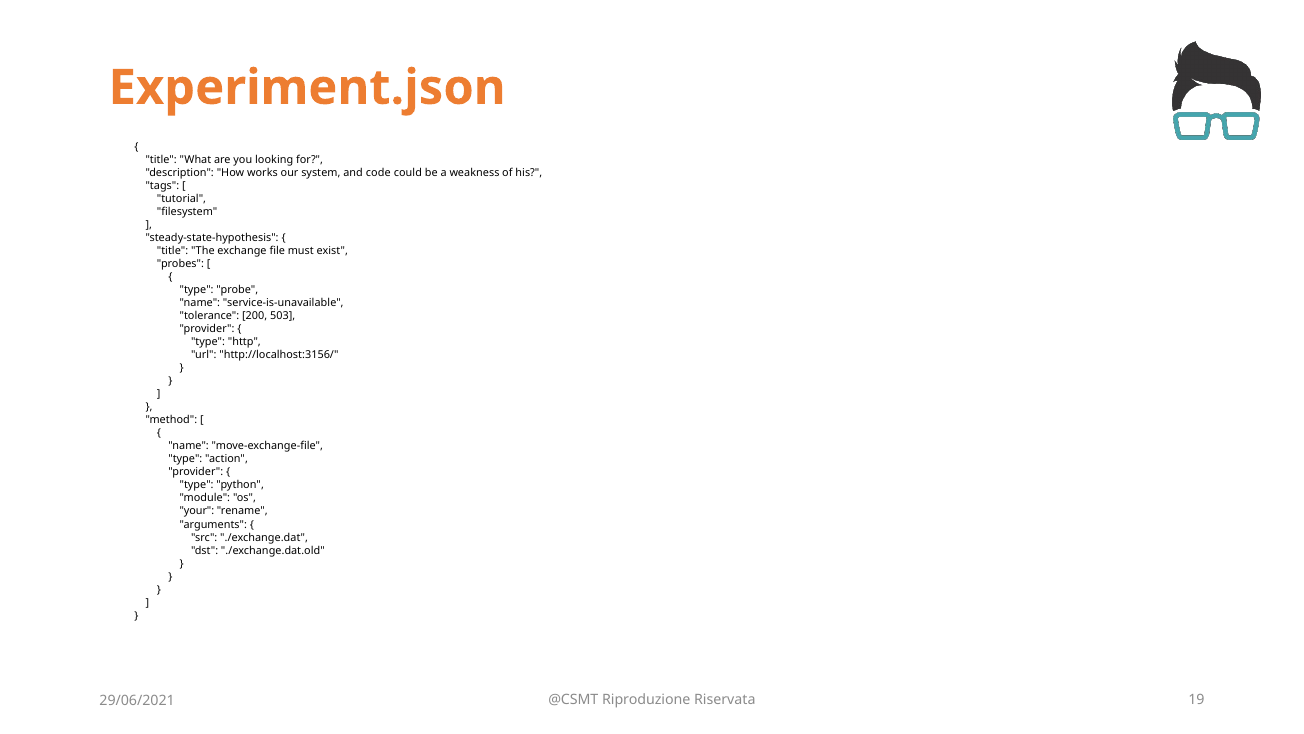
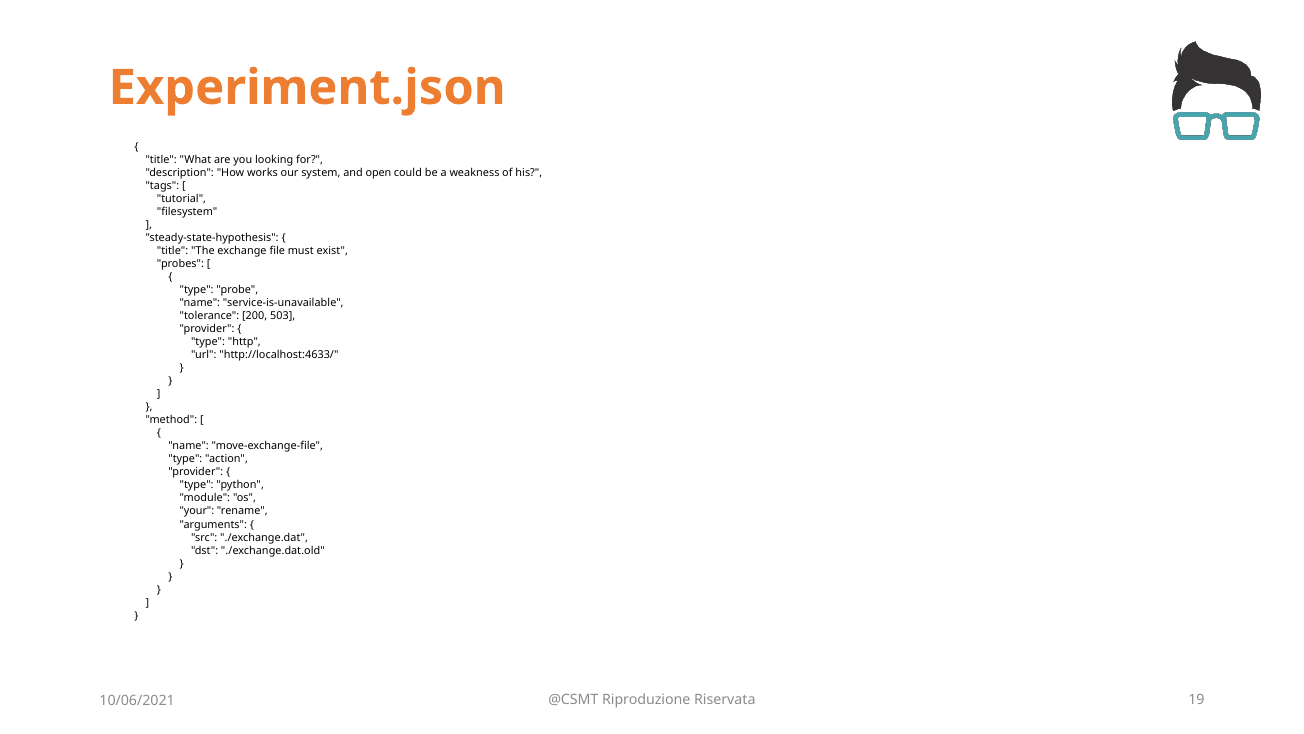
code: code -> open
http://localhost:3156/: http://localhost:3156/ -> http://localhost:4633/
29/06/2021: 29/06/2021 -> 10/06/2021
